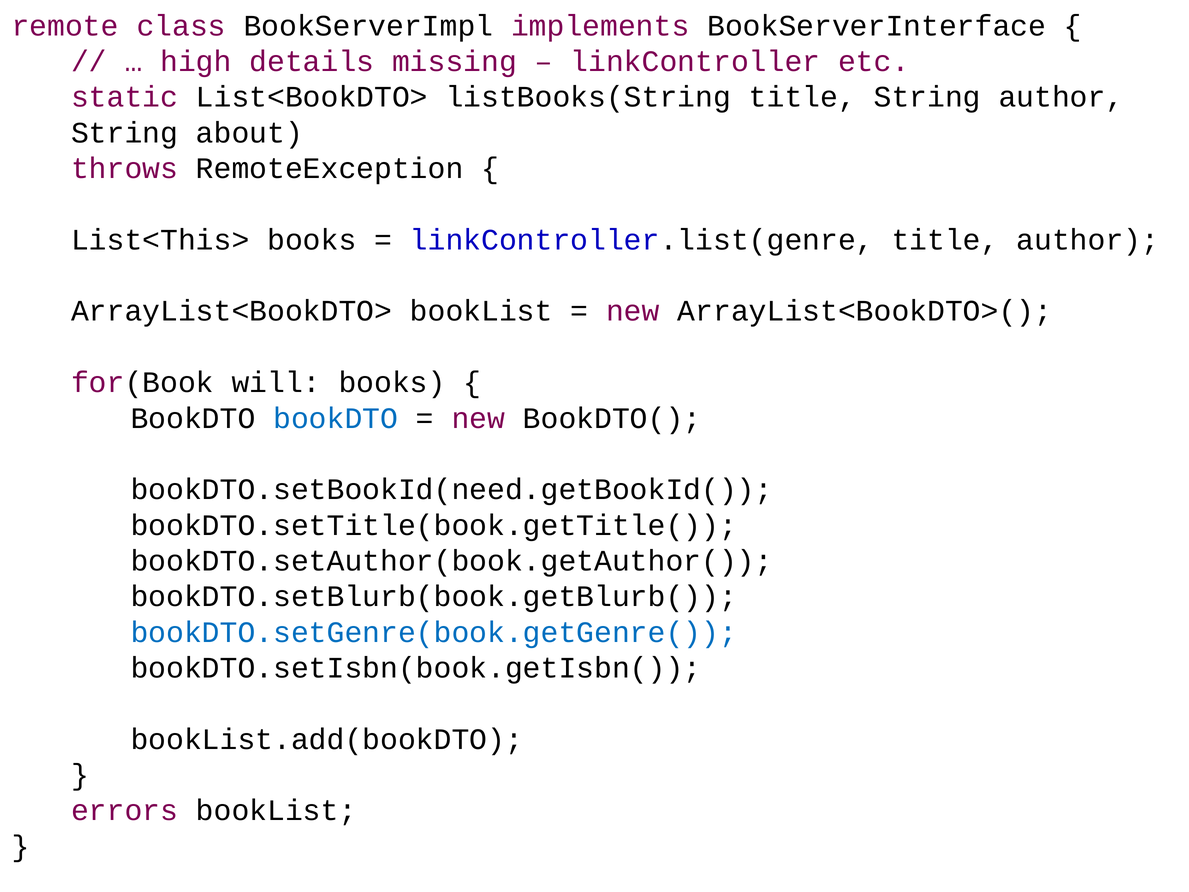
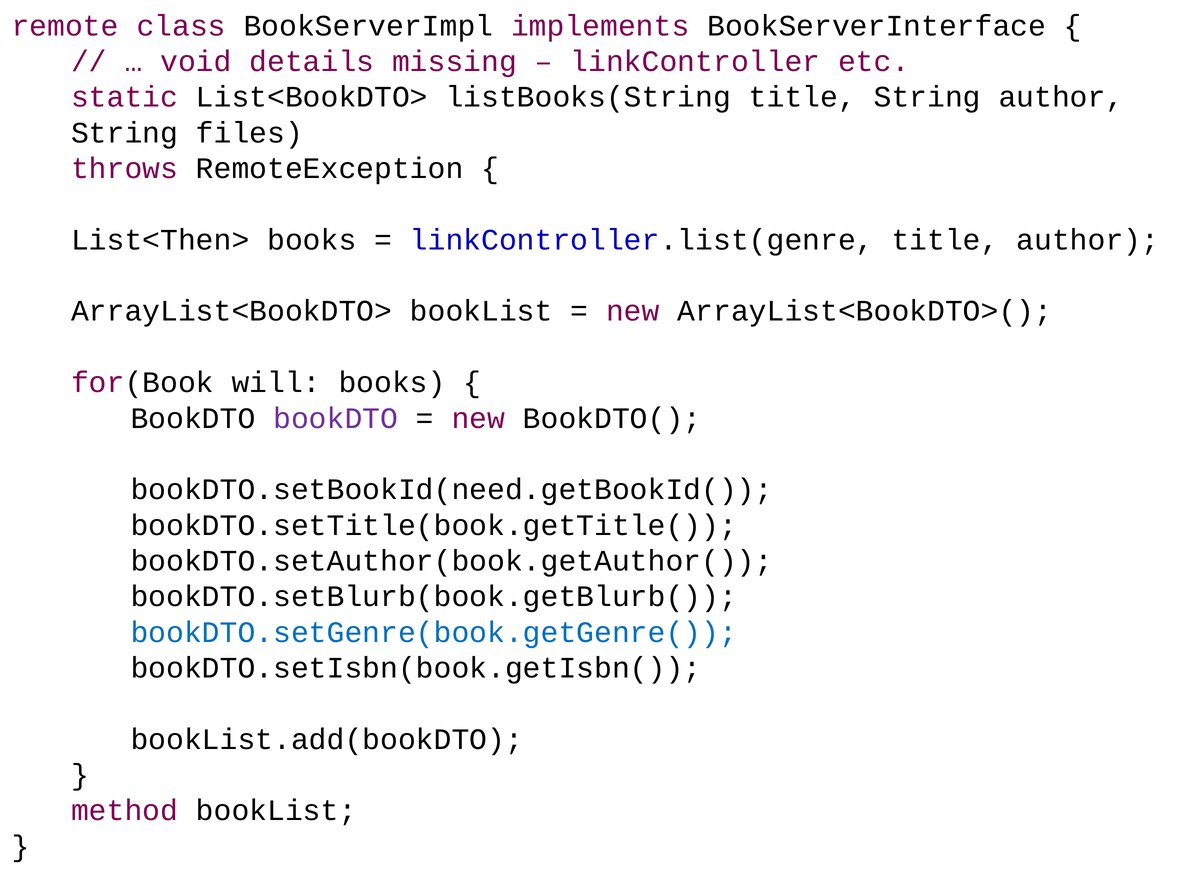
high: high -> void
about: about -> files
List<This>: List<This> -> List<Then>
bookDTO at (336, 418) colour: blue -> purple
errors: errors -> method
